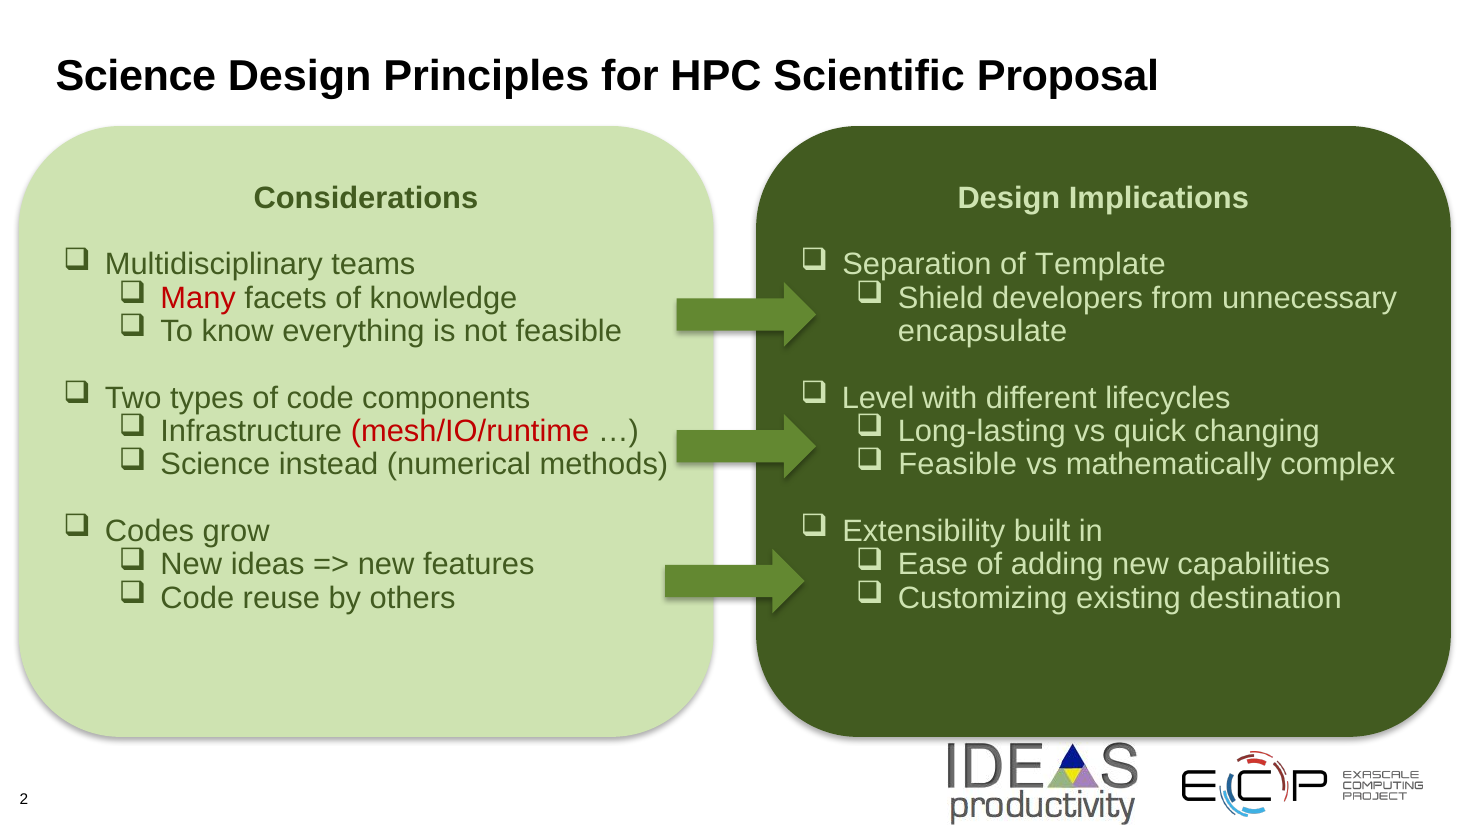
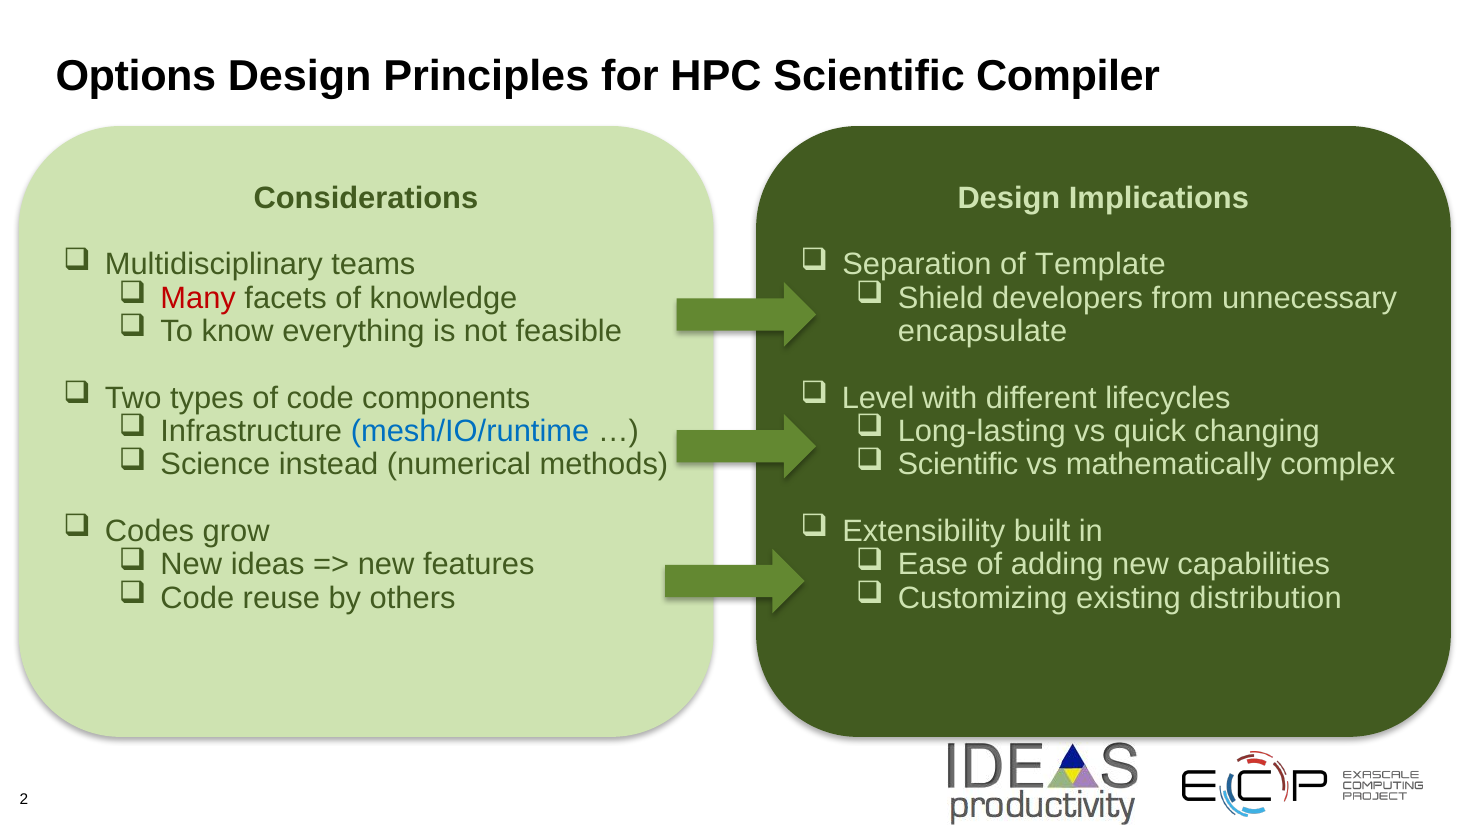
Science at (136, 76): Science -> Options
Proposal: Proposal -> Compiler
mesh/IO/runtime colour: red -> blue
Feasible at (958, 464): Feasible -> Scientific
destination: destination -> distribution
